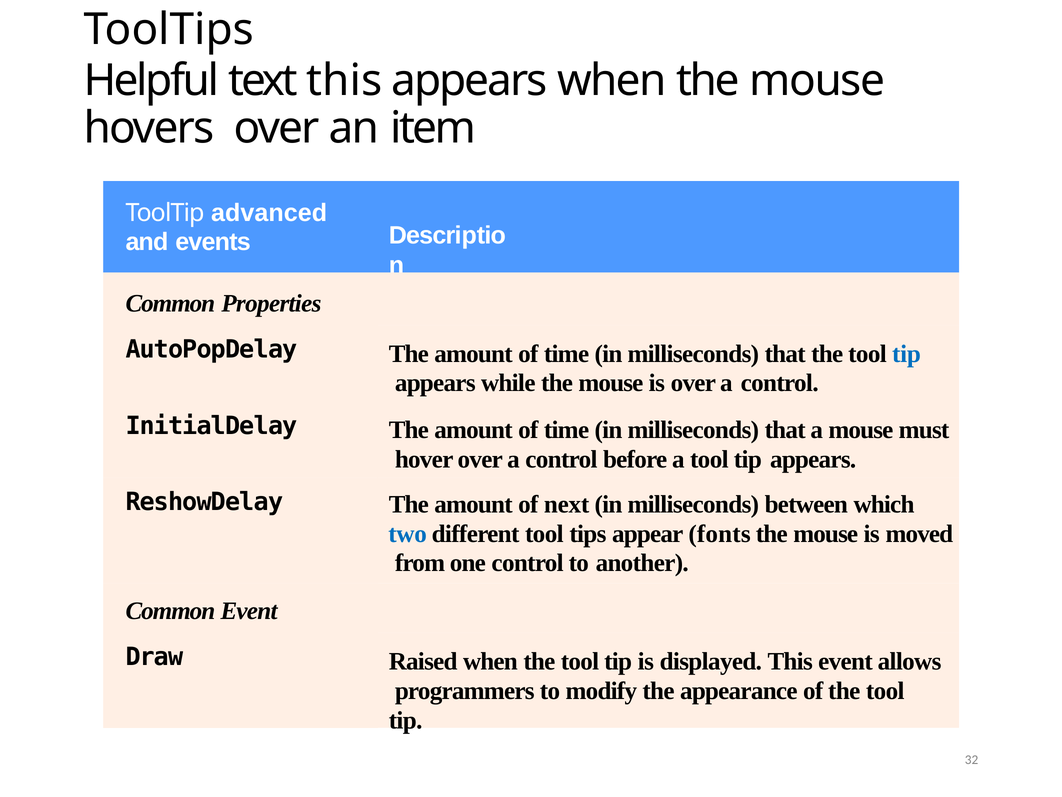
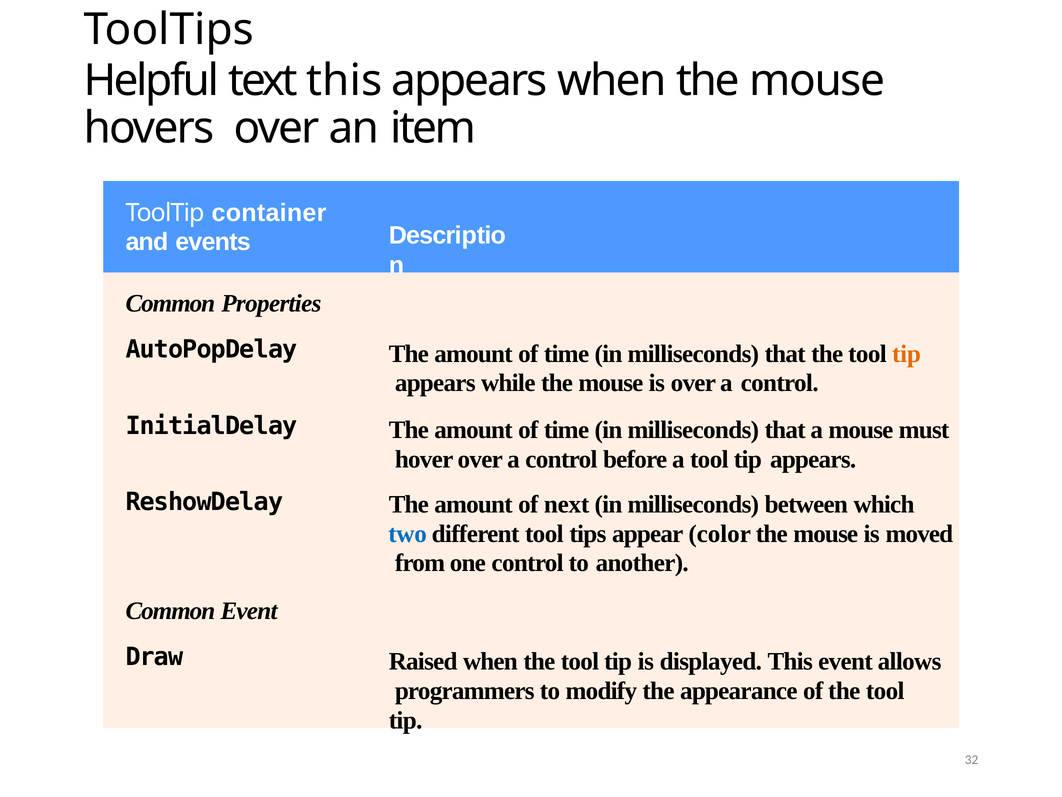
advanced: advanced -> container
tip at (906, 354) colour: blue -> orange
fonts: fonts -> color
